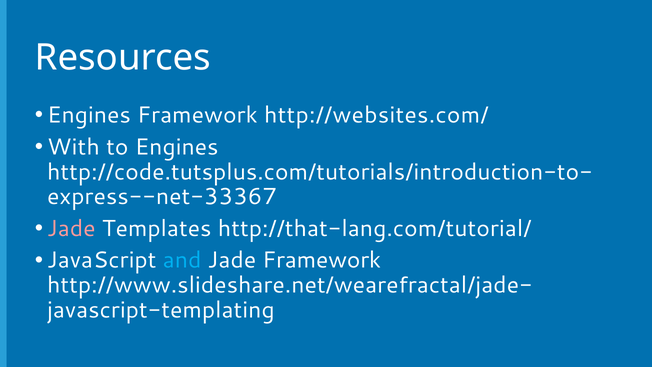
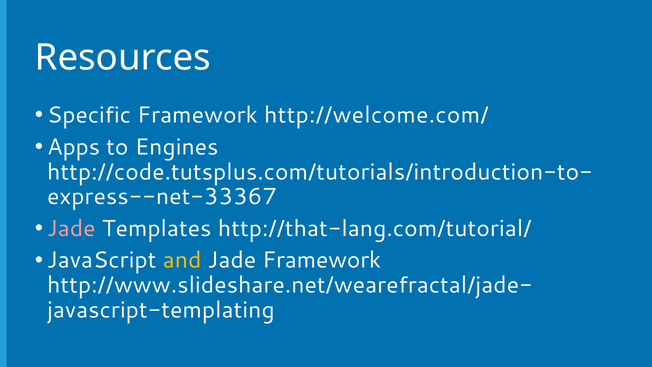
Engines at (89, 115): Engines -> Specific
http://websites.com/: http://websites.com/ -> http://welcome.com/
With: With -> Apps
and colour: light blue -> yellow
